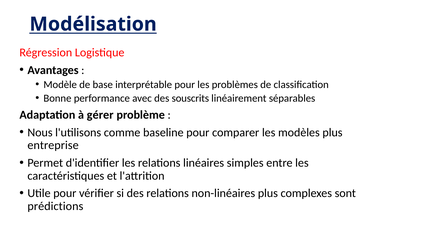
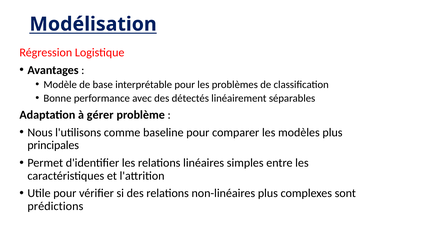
souscrits: souscrits -> détectés
entreprise: entreprise -> principales
